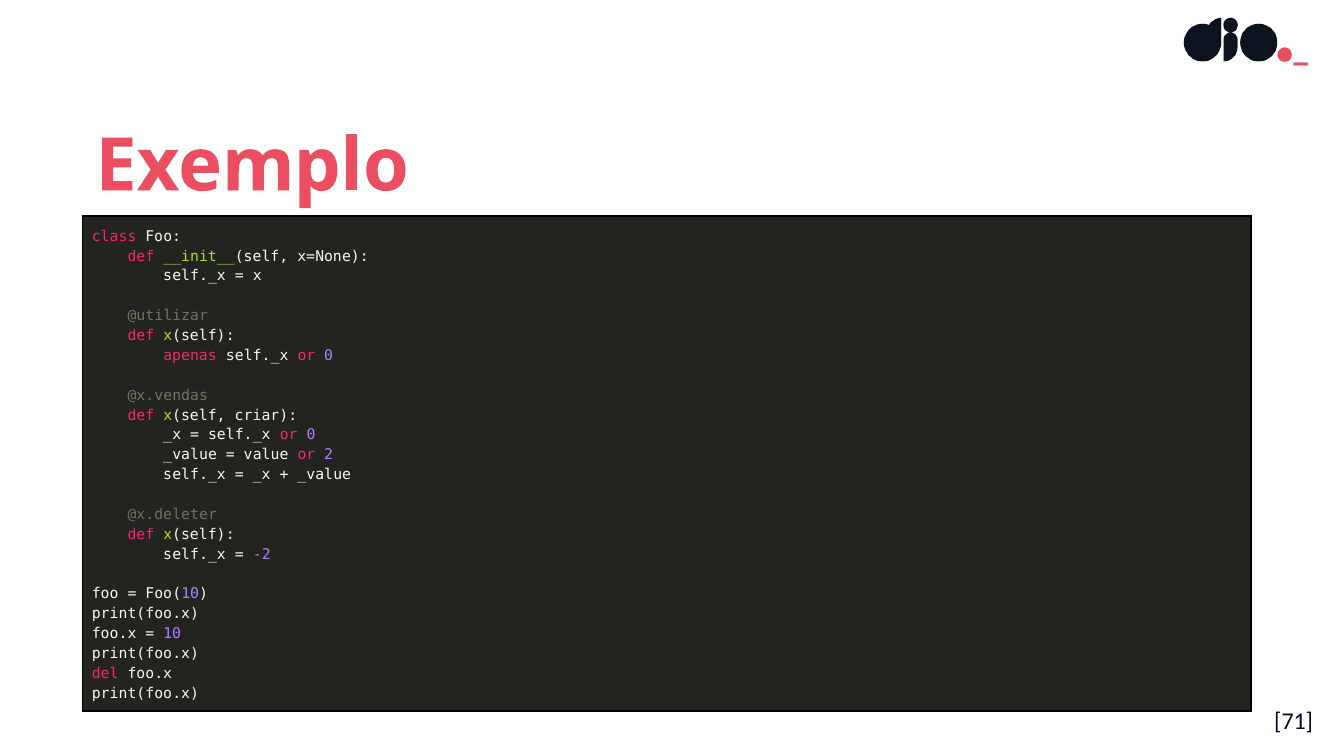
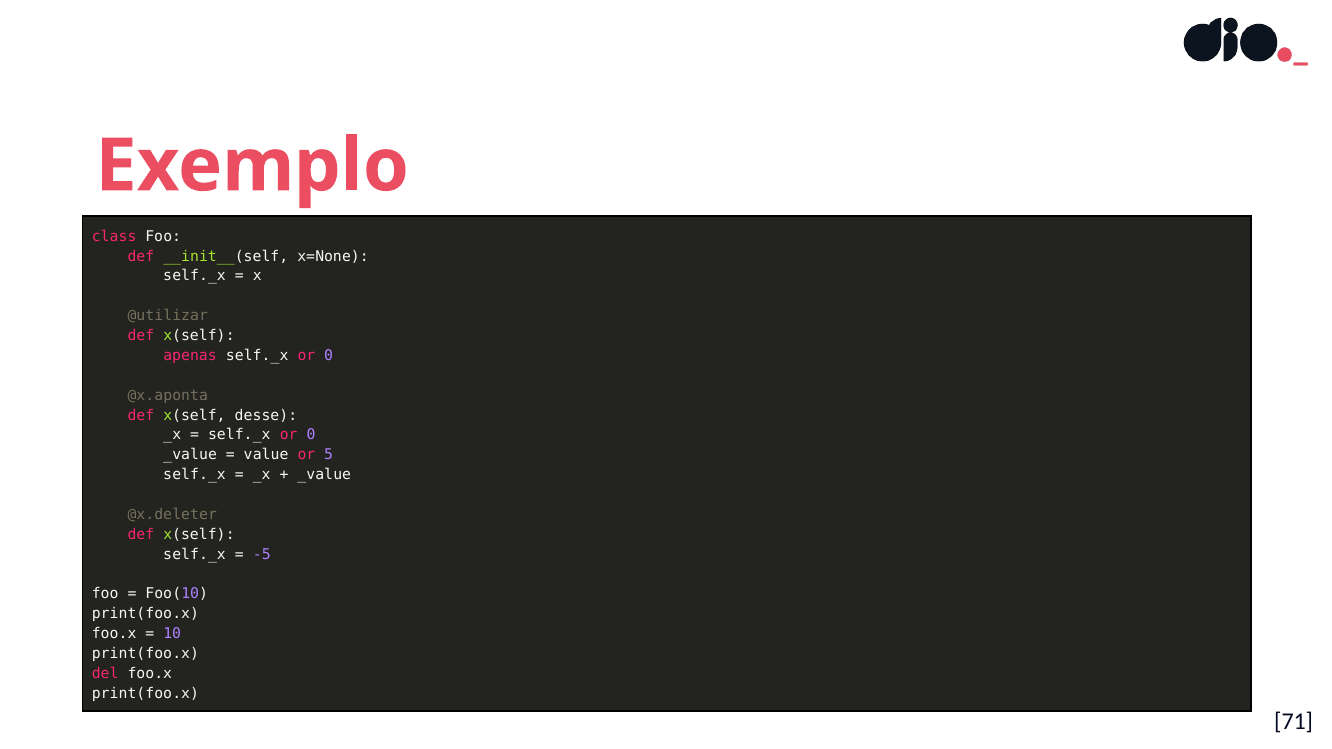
@x.vendas: @x.vendas -> @x.aponta
criar: criar -> desse
2: 2 -> 5
-2: -2 -> -5
